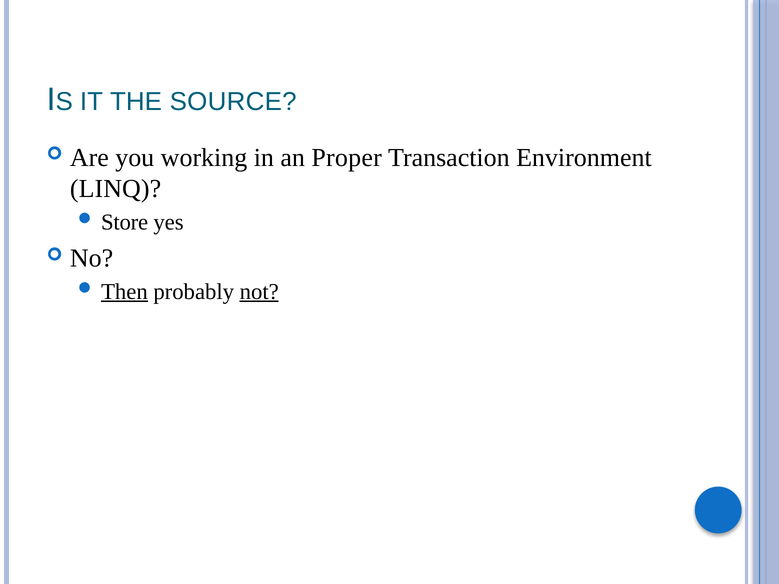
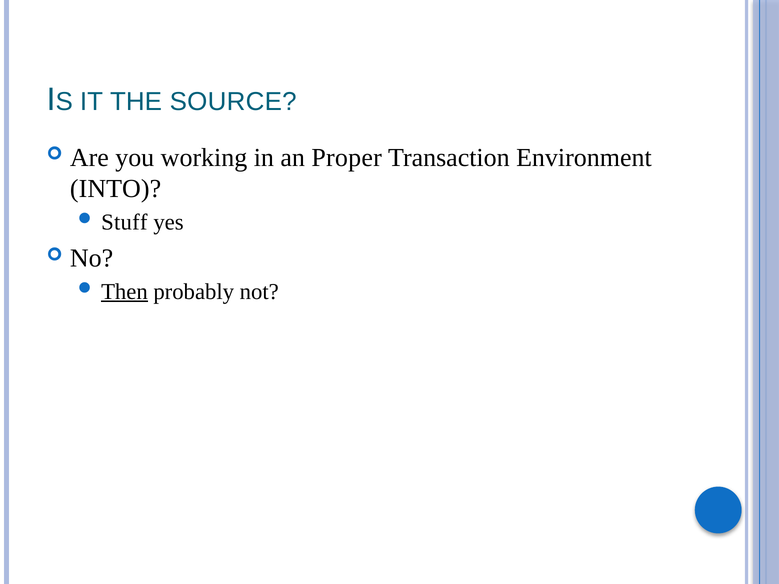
LINQ: LINQ -> INTO
Store: Store -> Stuff
not underline: present -> none
